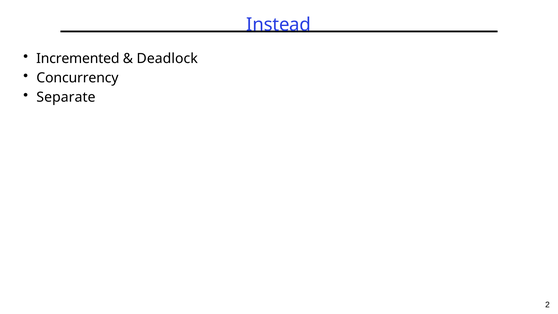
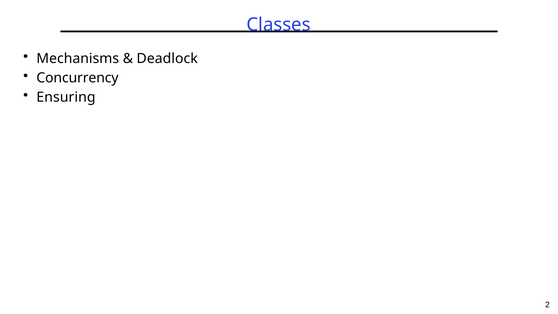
Instead: Instead -> Classes
Incremented: Incremented -> Mechanisms
Separate: Separate -> Ensuring
